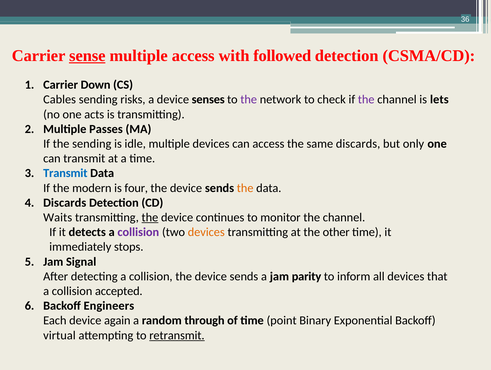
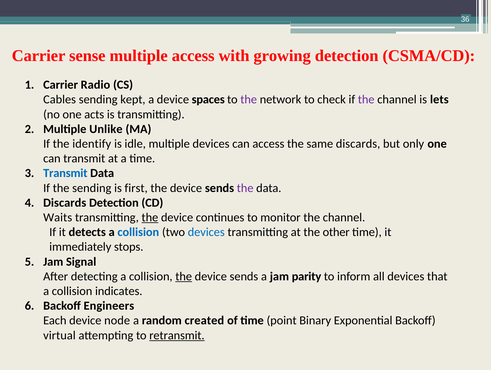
sense underline: present -> none
followed: followed -> growing
Down: Down -> Radio
risks: risks -> kept
senses: senses -> spaces
Passes: Passes -> Unlike
the sending: sending -> identify
the modern: modern -> sending
four: four -> first
the at (245, 188) colour: orange -> purple
collision at (138, 232) colour: purple -> blue
devices at (206, 232) colour: orange -> blue
the at (184, 276) underline: none -> present
accepted: accepted -> indicates
again: again -> node
through: through -> created
